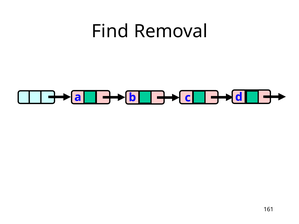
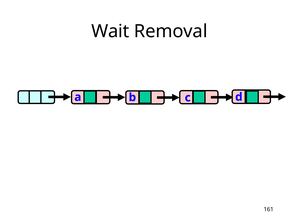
Find: Find -> Wait
